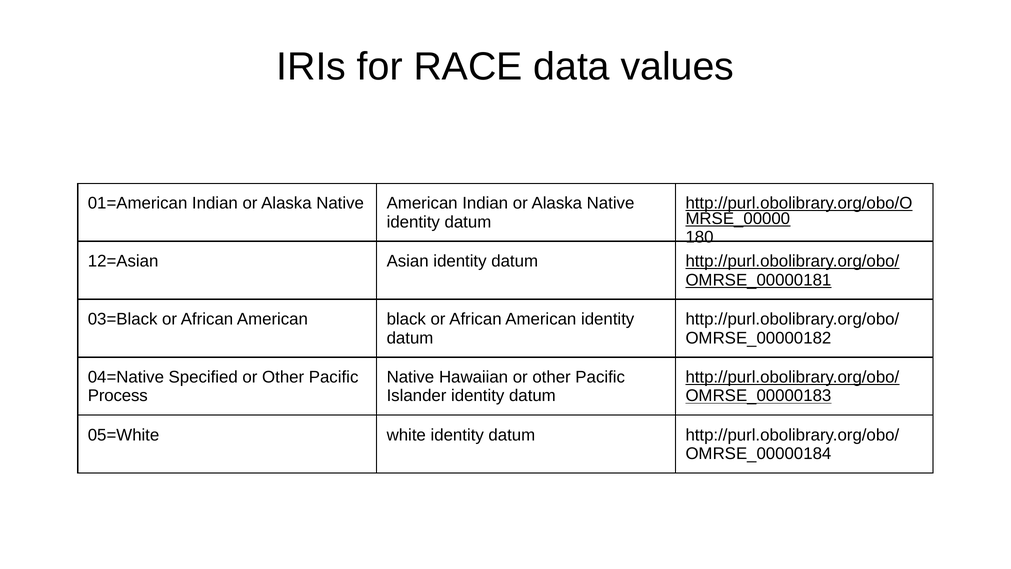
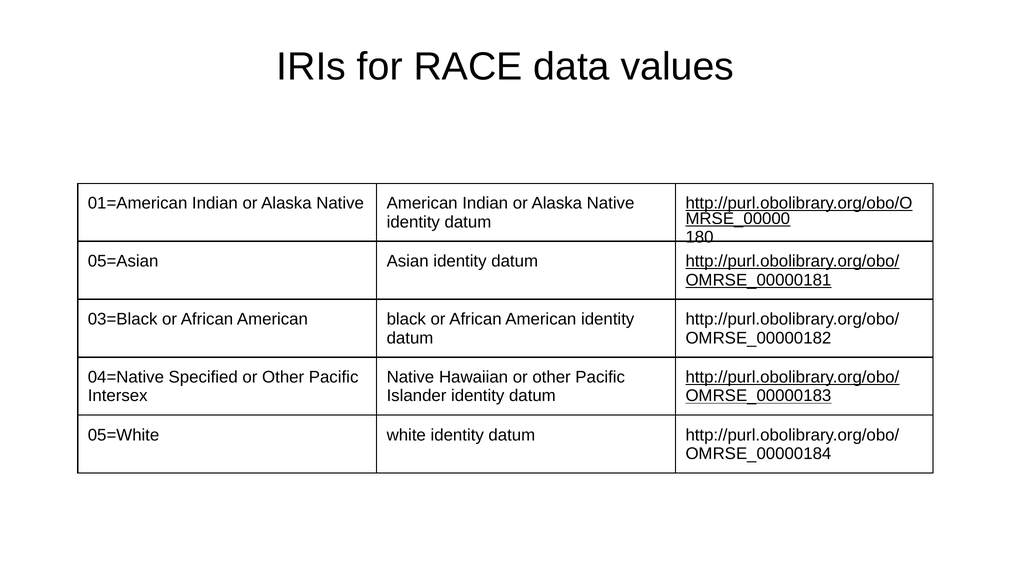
12=Asian: 12=Asian -> 05=Asian
Process: Process -> Intersex
